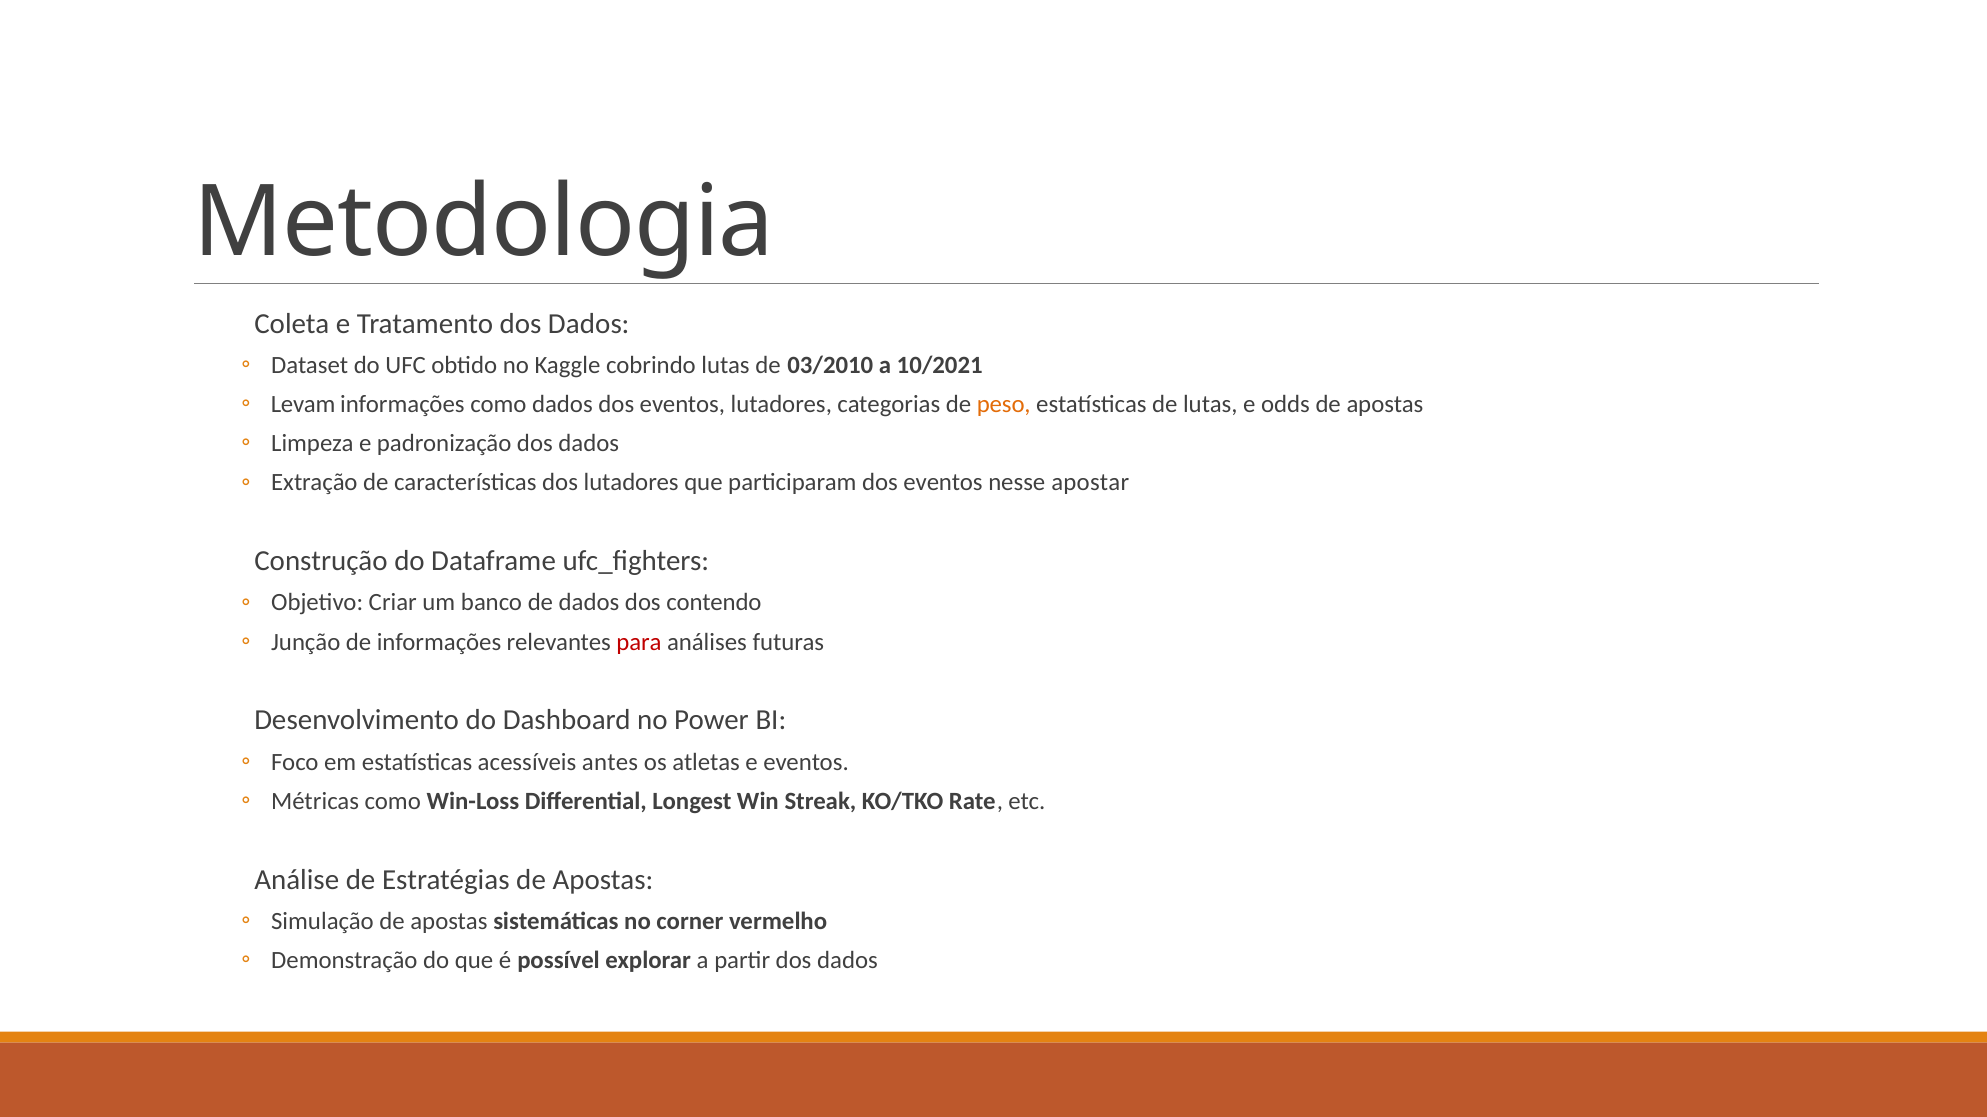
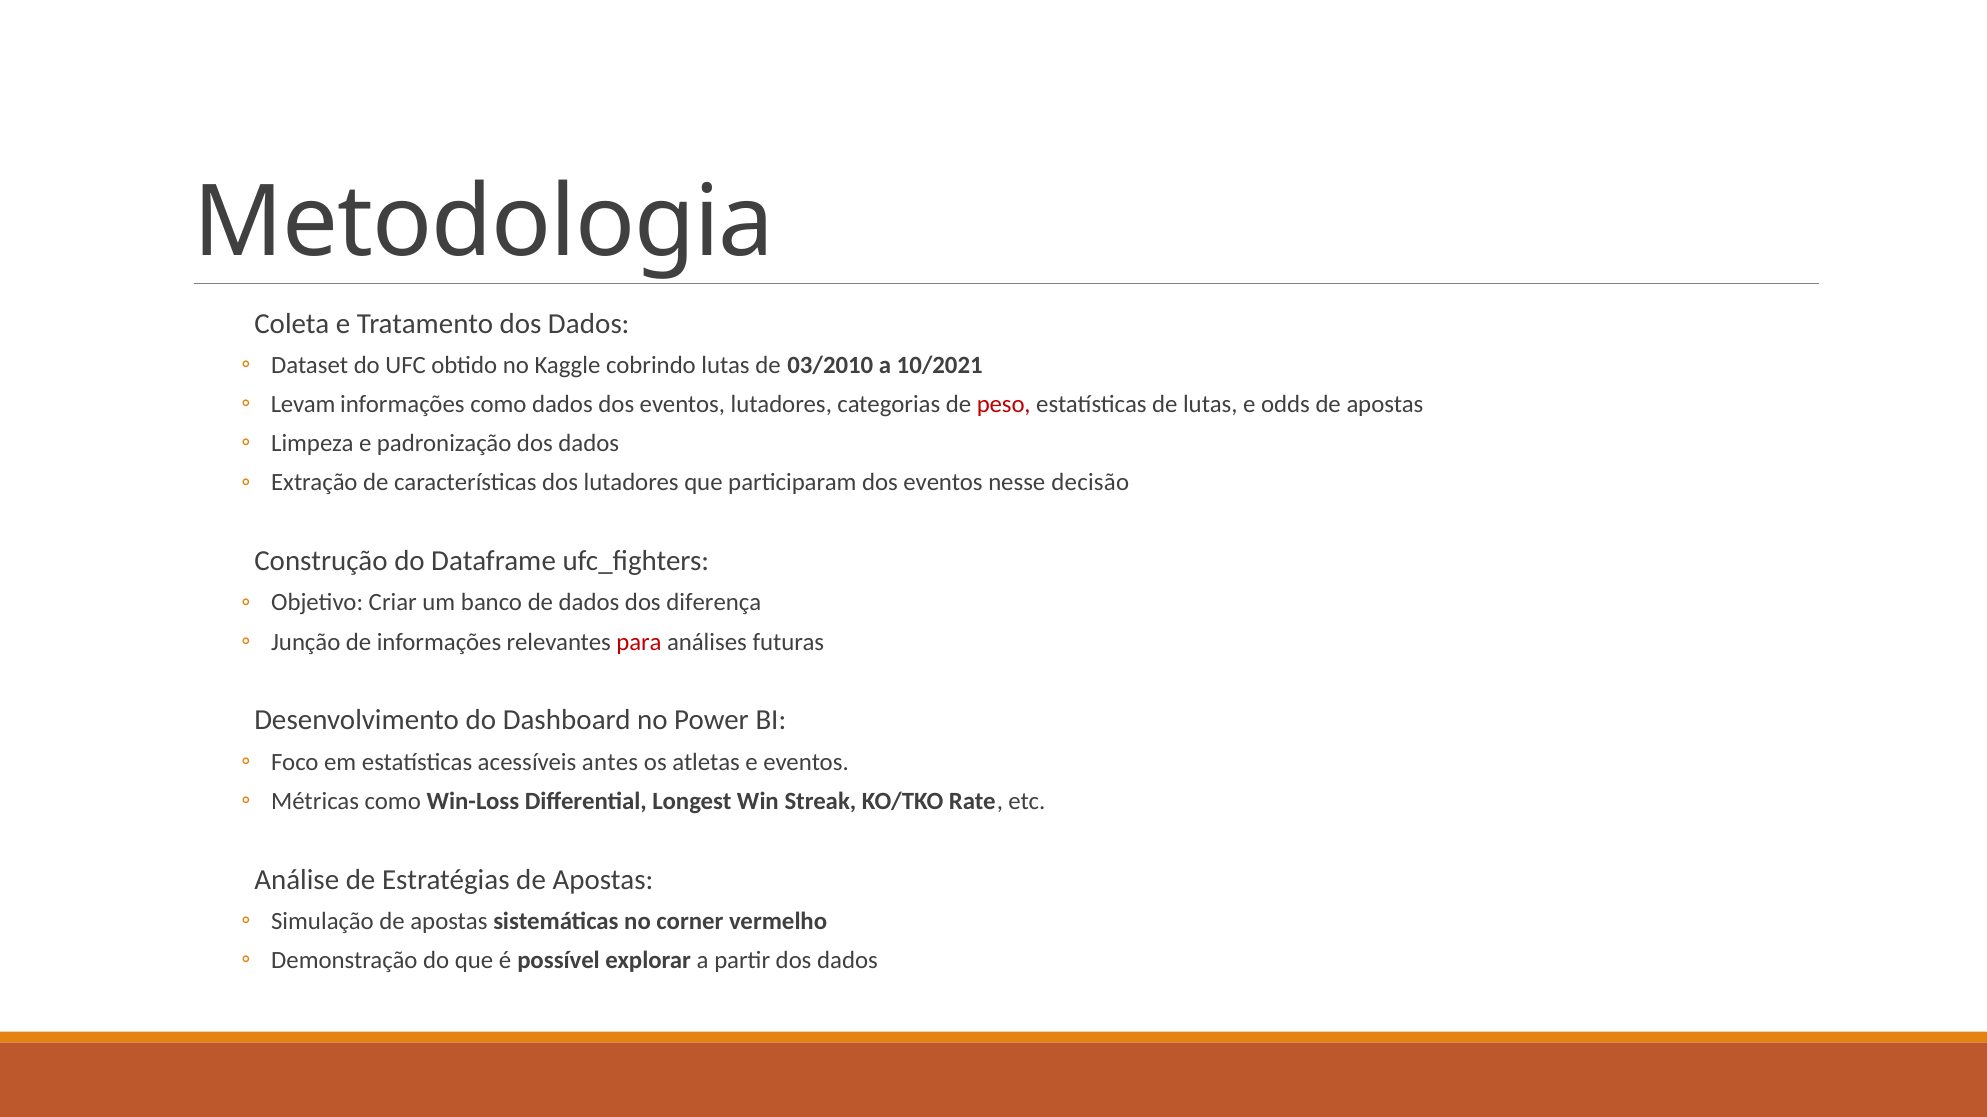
peso colour: orange -> red
apostar: apostar -> decisão
contendo: contendo -> diferença
